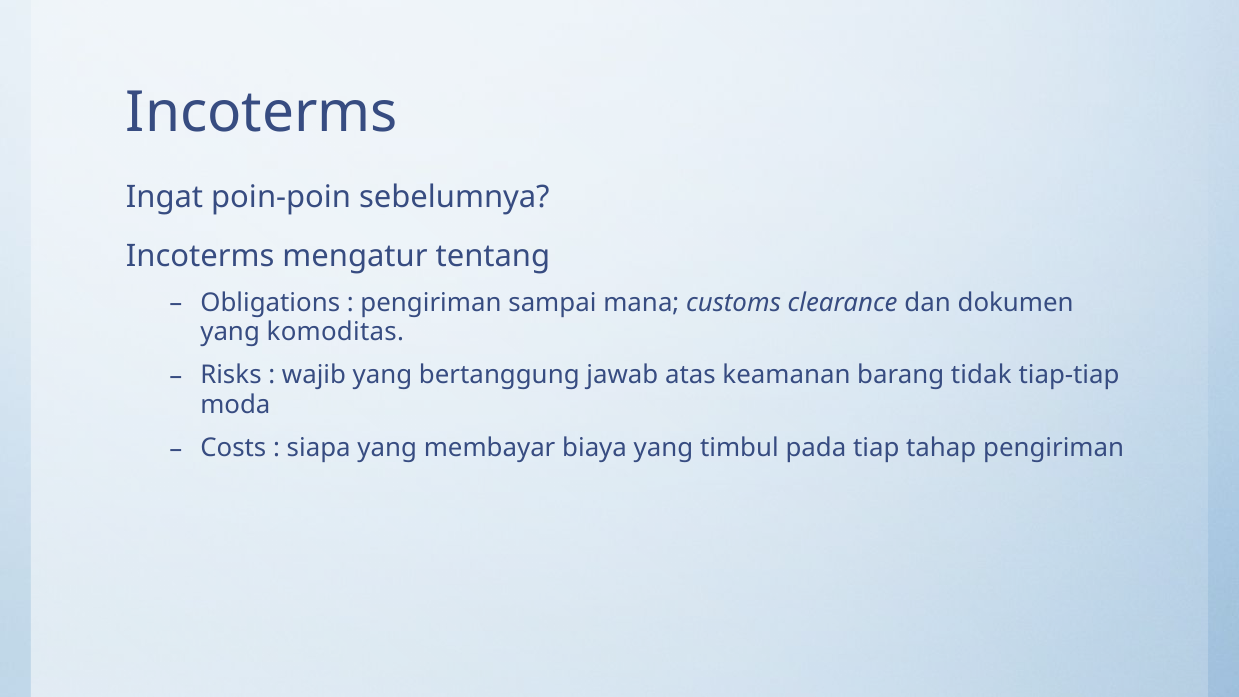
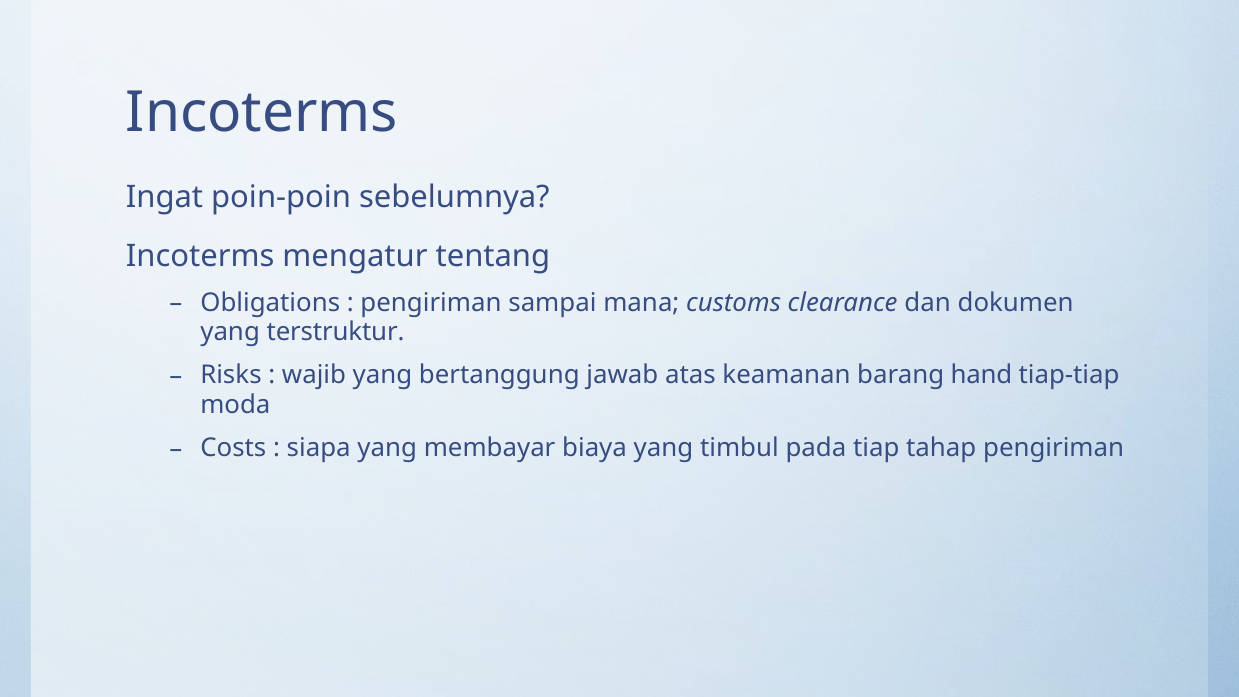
komoditas: komoditas -> terstruktur
tidak: tidak -> hand
